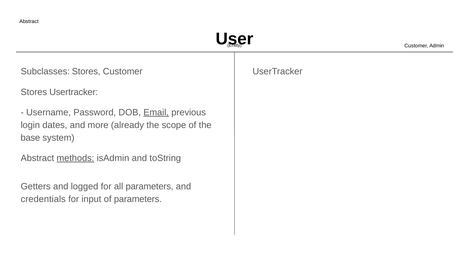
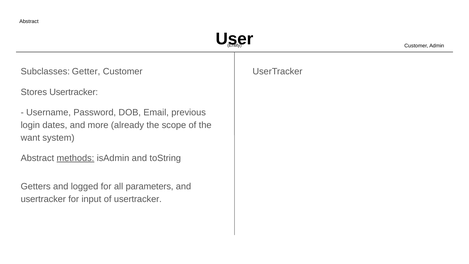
Subclasses Stores: Stores -> Getter
Email underline: present -> none
base: base -> want
credentials at (43, 199): credentials -> usertracker
of parameters: parameters -> usertracker
